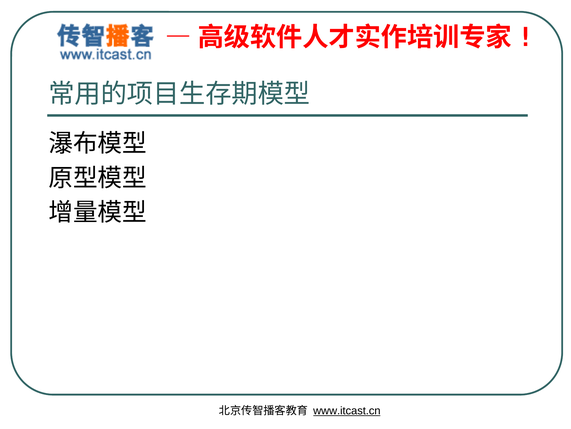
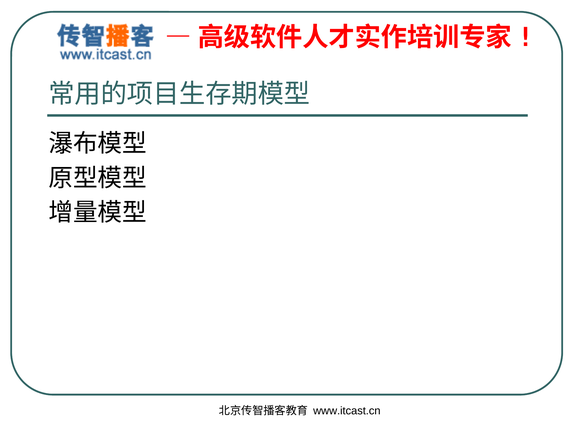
www.itcast.cn underline: present -> none
